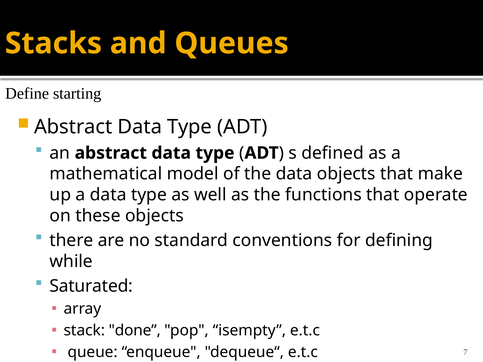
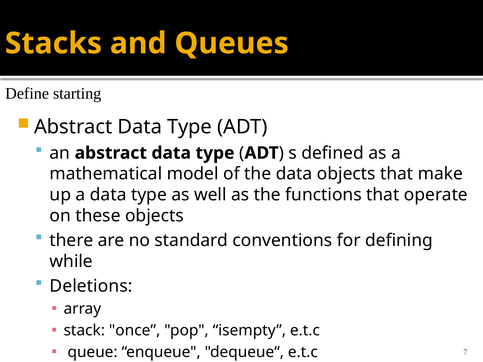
Saturated: Saturated -> Deletions
done: done -> once
